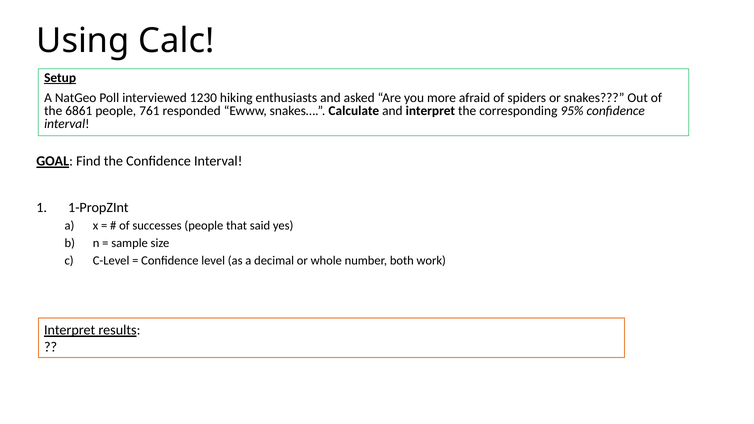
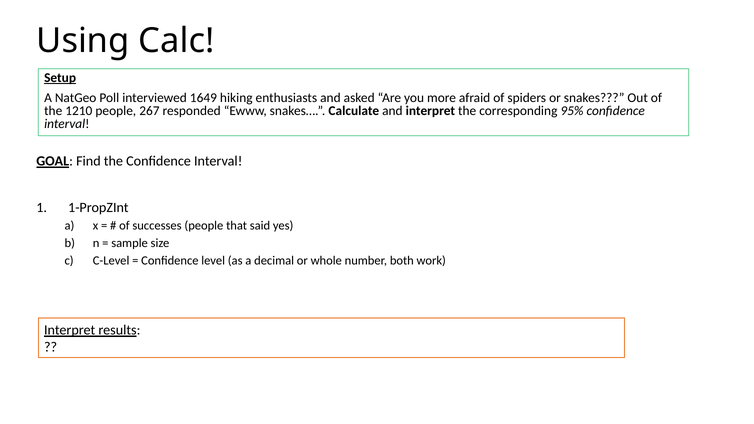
1230: 1230 -> 1649
6861: 6861 -> 1210
761: 761 -> 267
